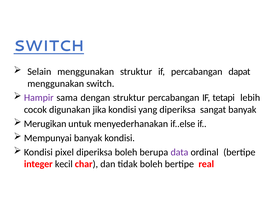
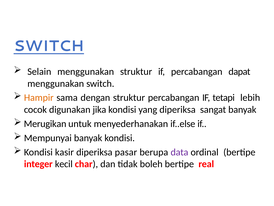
Hampir colour: purple -> orange
pixel: pixel -> kasir
diperiksa boleh: boleh -> pasar
